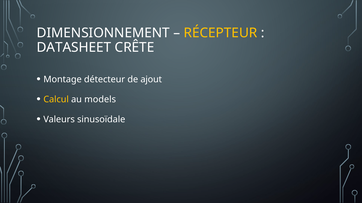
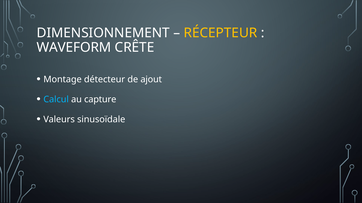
DATASHEET: DATASHEET -> WAVEFORM
Calcul colour: yellow -> light blue
models: models -> capture
